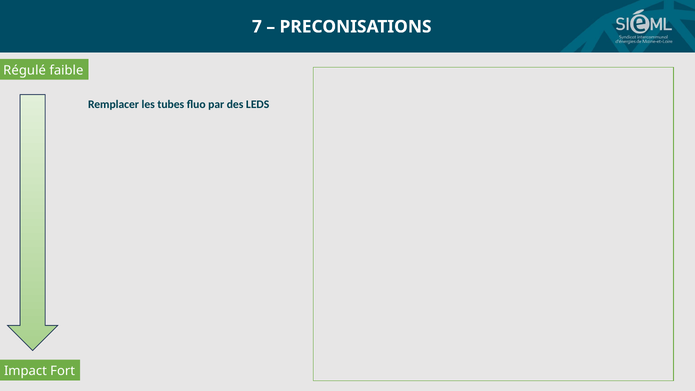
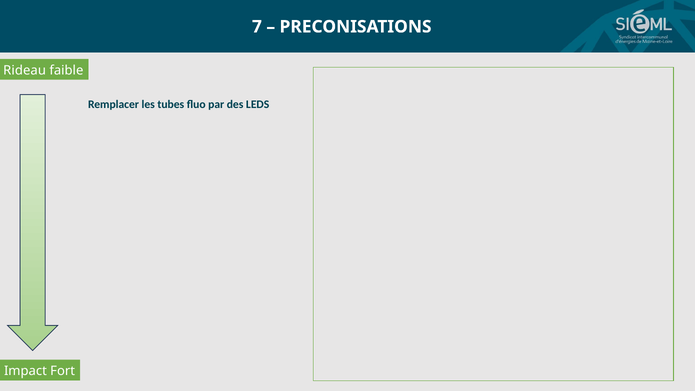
Régulé: Régulé -> Rideau
